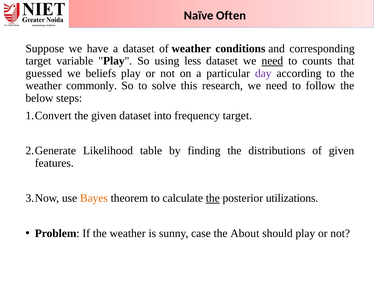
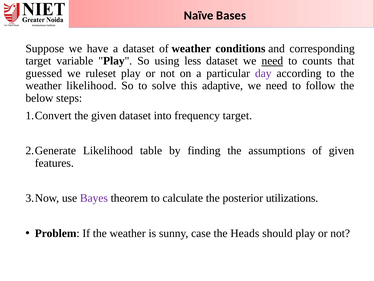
Often: Often -> Bases
beliefs: beliefs -> ruleset
weather commonly: commonly -> likelihood
research: research -> adaptive
distributions: distributions -> assumptions
Bayes colour: orange -> purple
the at (213, 198) underline: present -> none
About: About -> Heads
